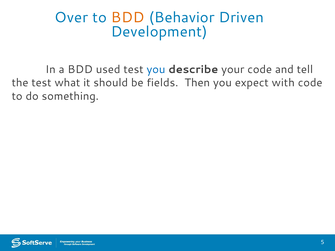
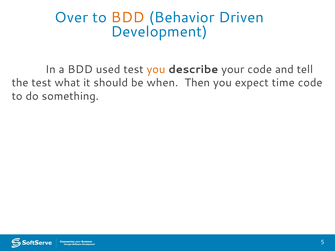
you at (156, 69) colour: blue -> orange
fields: fields -> when
with: with -> time
